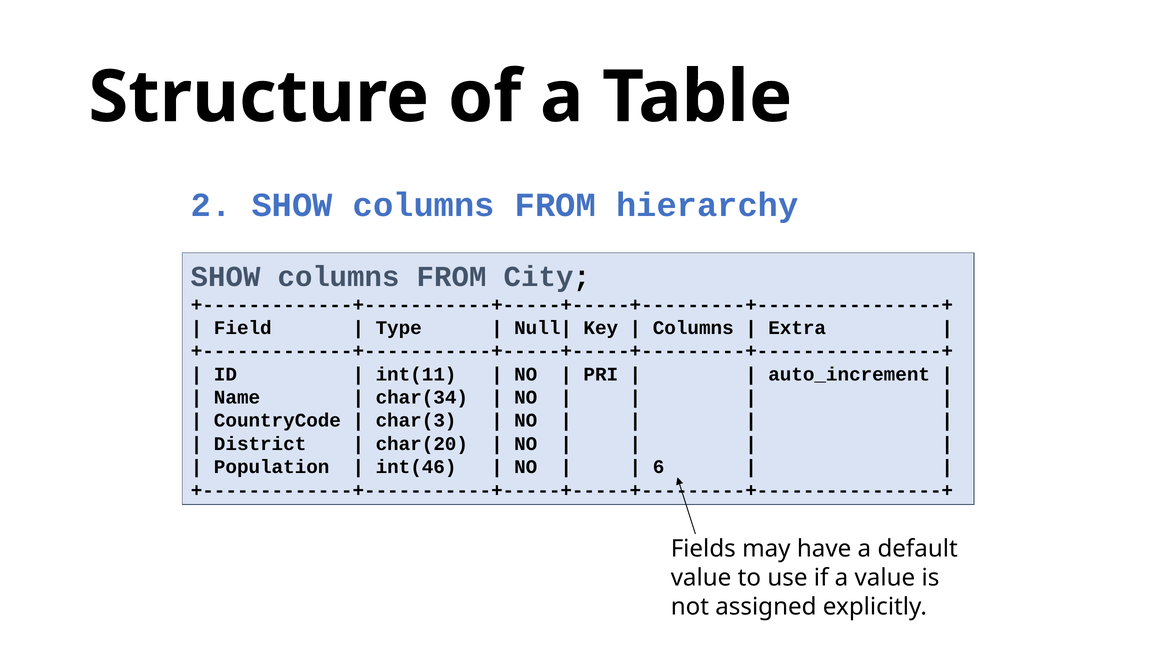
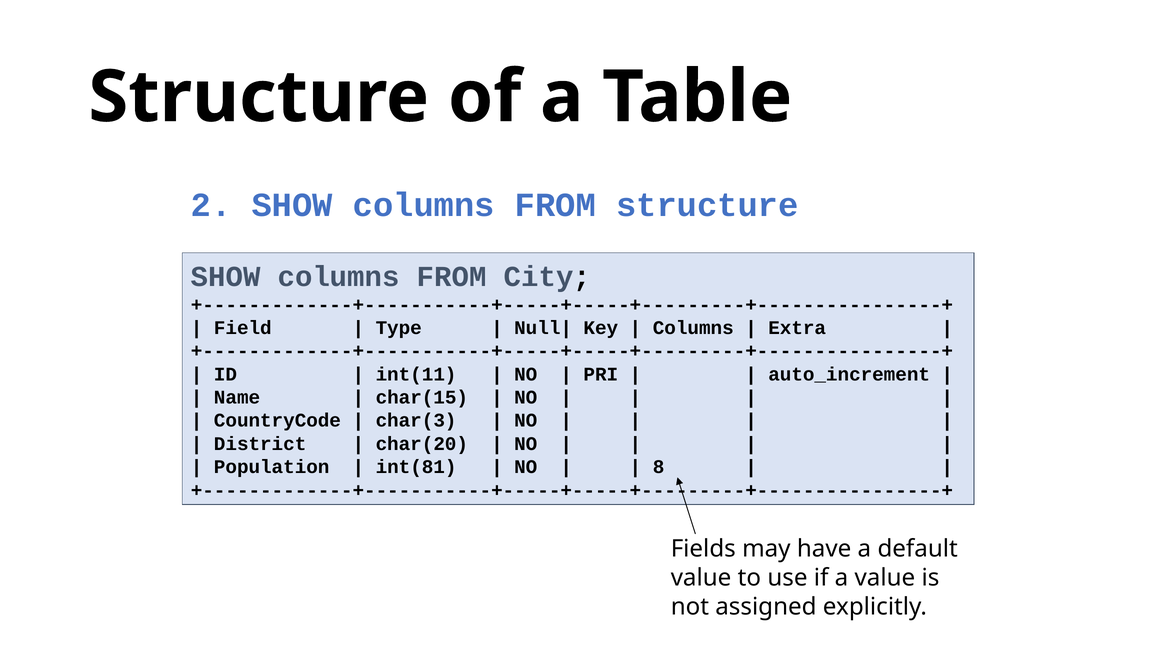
FROM hierarchy: hierarchy -> structure
char(34: char(34 -> char(15
int(46: int(46 -> int(81
6: 6 -> 8
